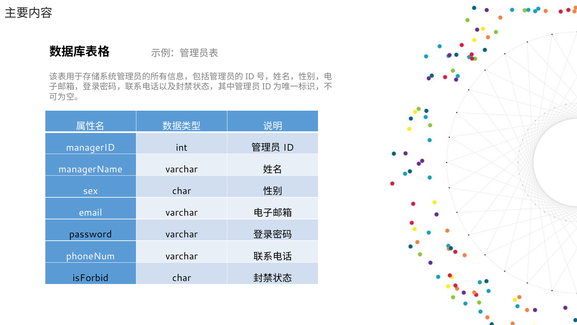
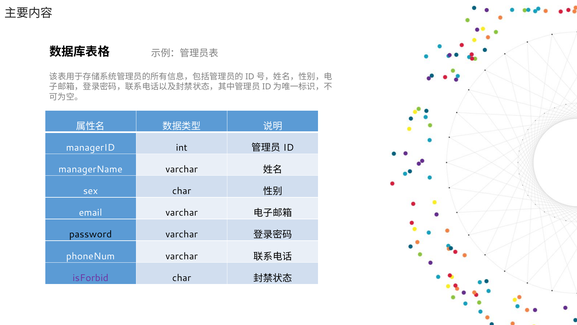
isForbid colour: black -> purple
